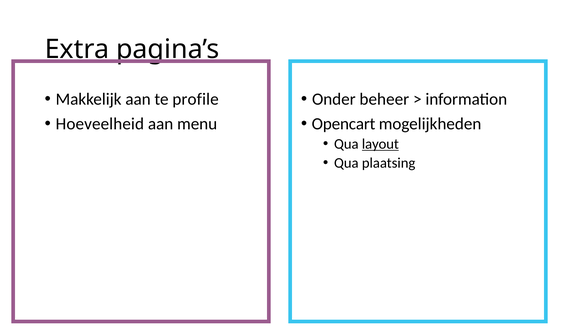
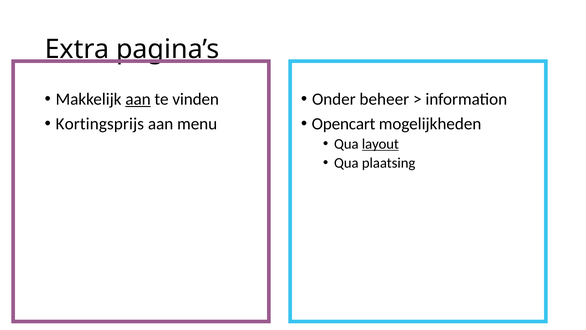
aan at (138, 99) underline: none -> present
profile: profile -> vinden
Hoeveelheid: Hoeveelheid -> Kortingsprijs
